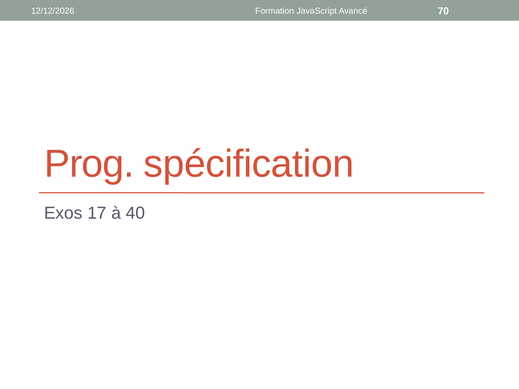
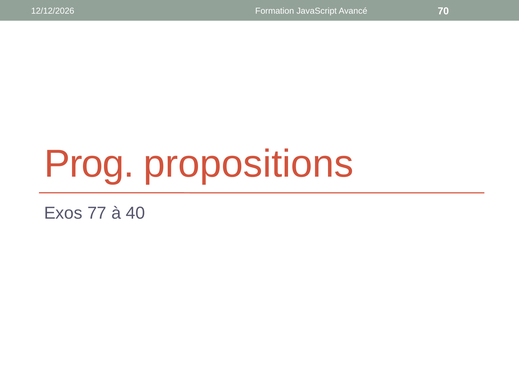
spécification: spécification -> propositions
17: 17 -> 77
